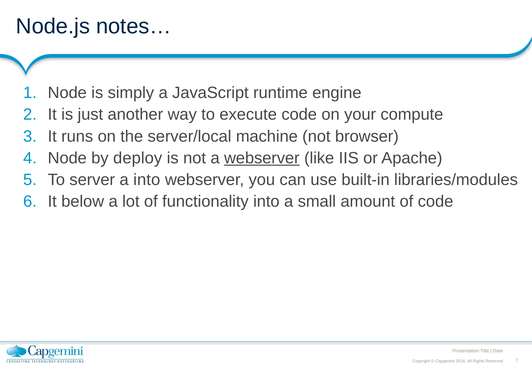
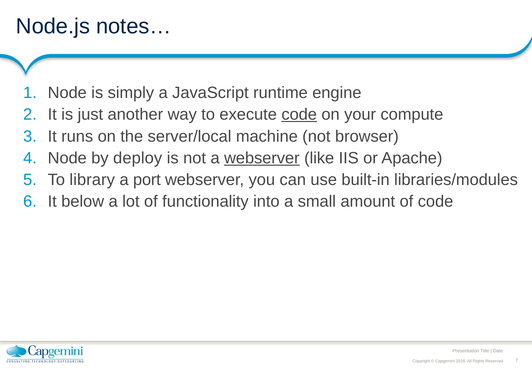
code at (299, 115) underline: none -> present
server: server -> library
a into: into -> port
